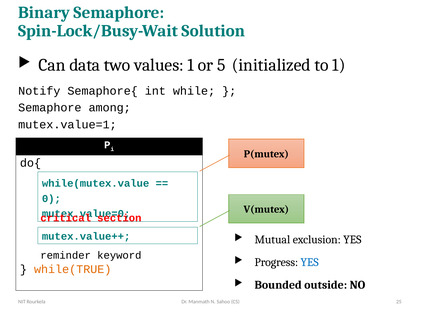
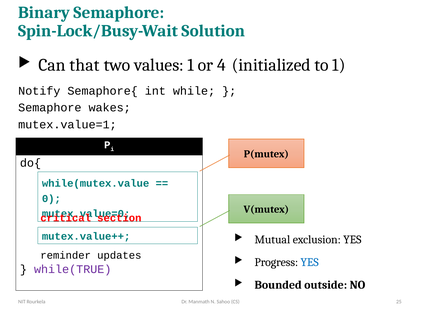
data: data -> that
5: 5 -> 4
among: among -> wakes
keyword: keyword -> updates
while(TRUE colour: orange -> purple
